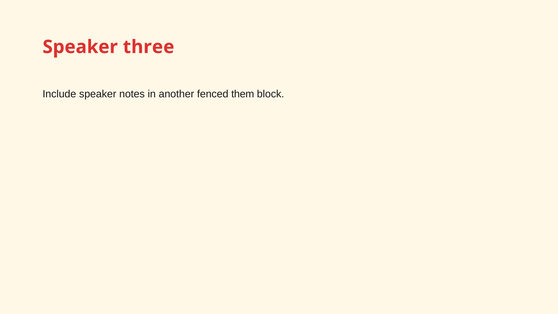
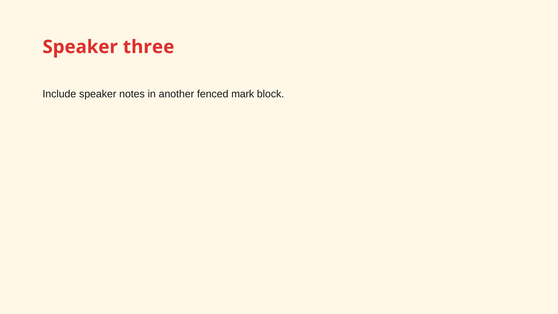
them: them -> mark
